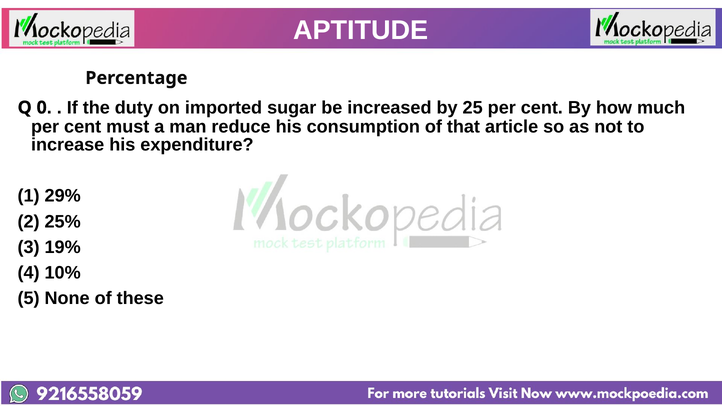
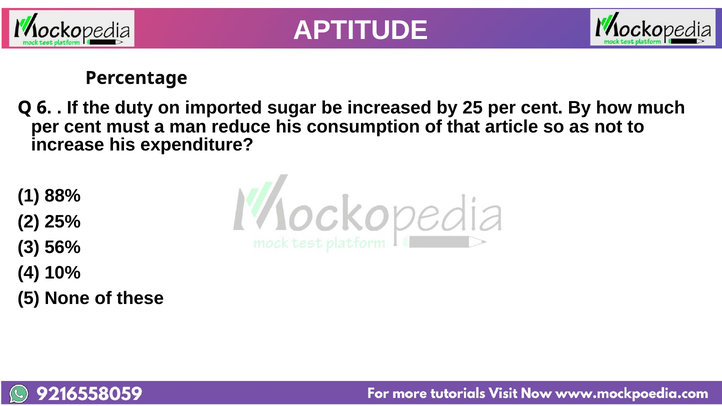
0: 0 -> 6
29%: 29% -> 88%
19%: 19% -> 56%
